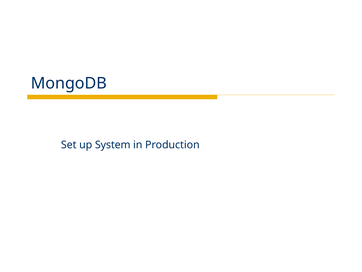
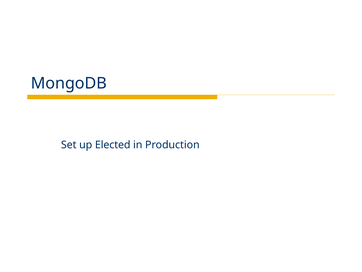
System: System -> Elected
